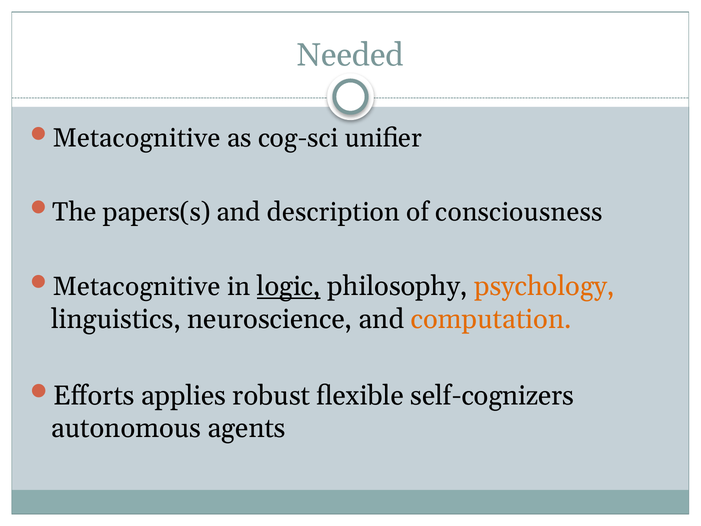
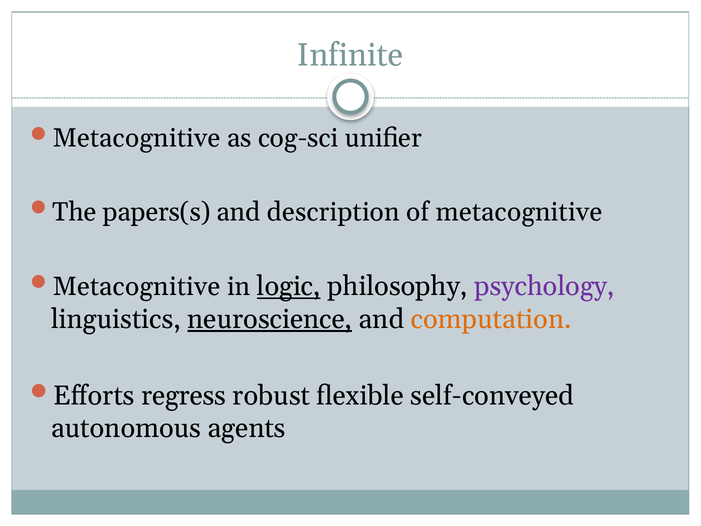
Needed: Needed -> Infinite
of consciousness: consciousness -> metacognitive
psychology colour: orange -> purple
neuroscience underline: none -> present
applies: applies -> regress
self-cognizers: self-cognizers -> self-conveyed
